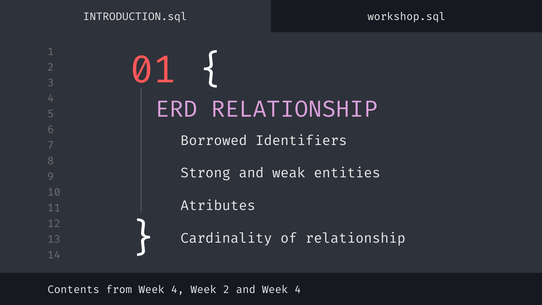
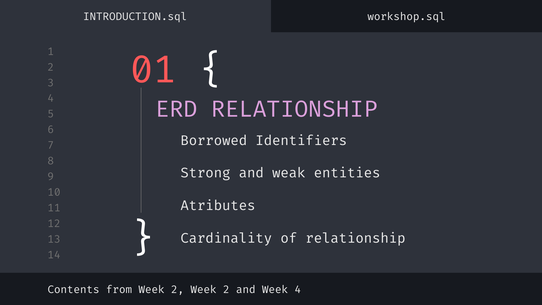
from Week 4: 4 -> 2
